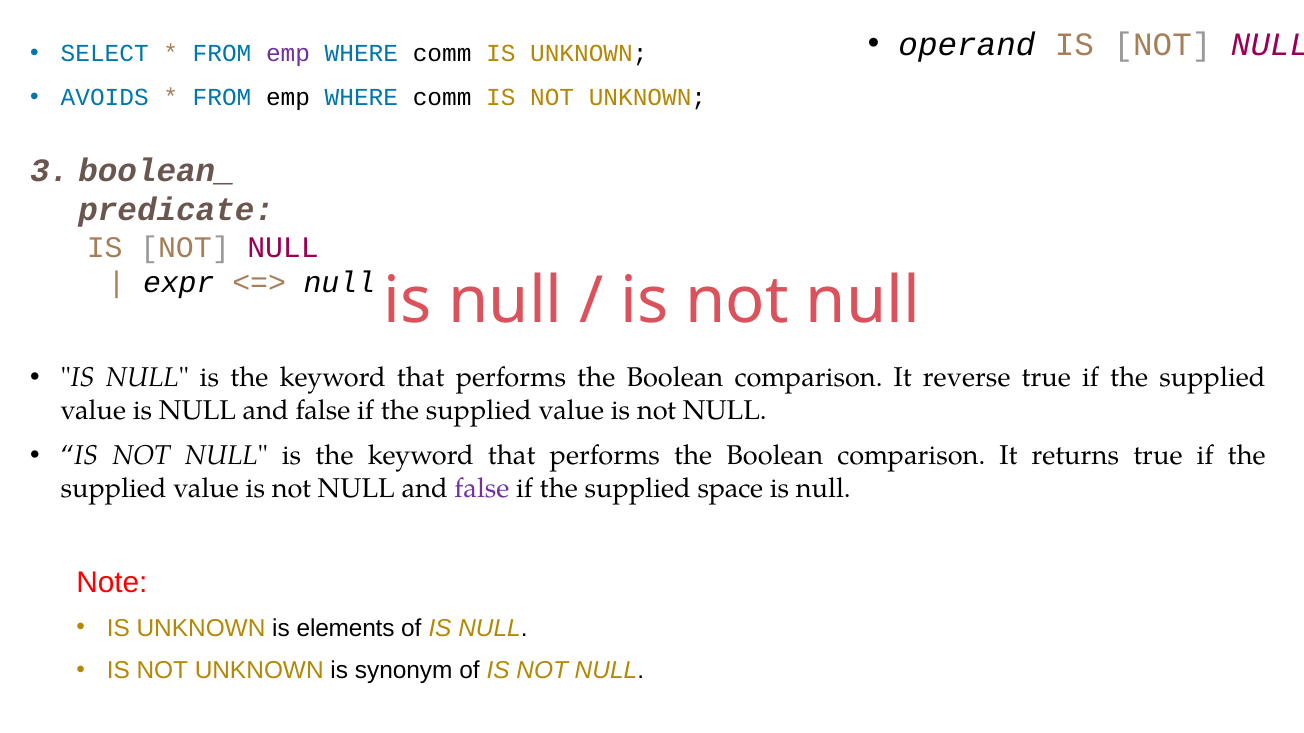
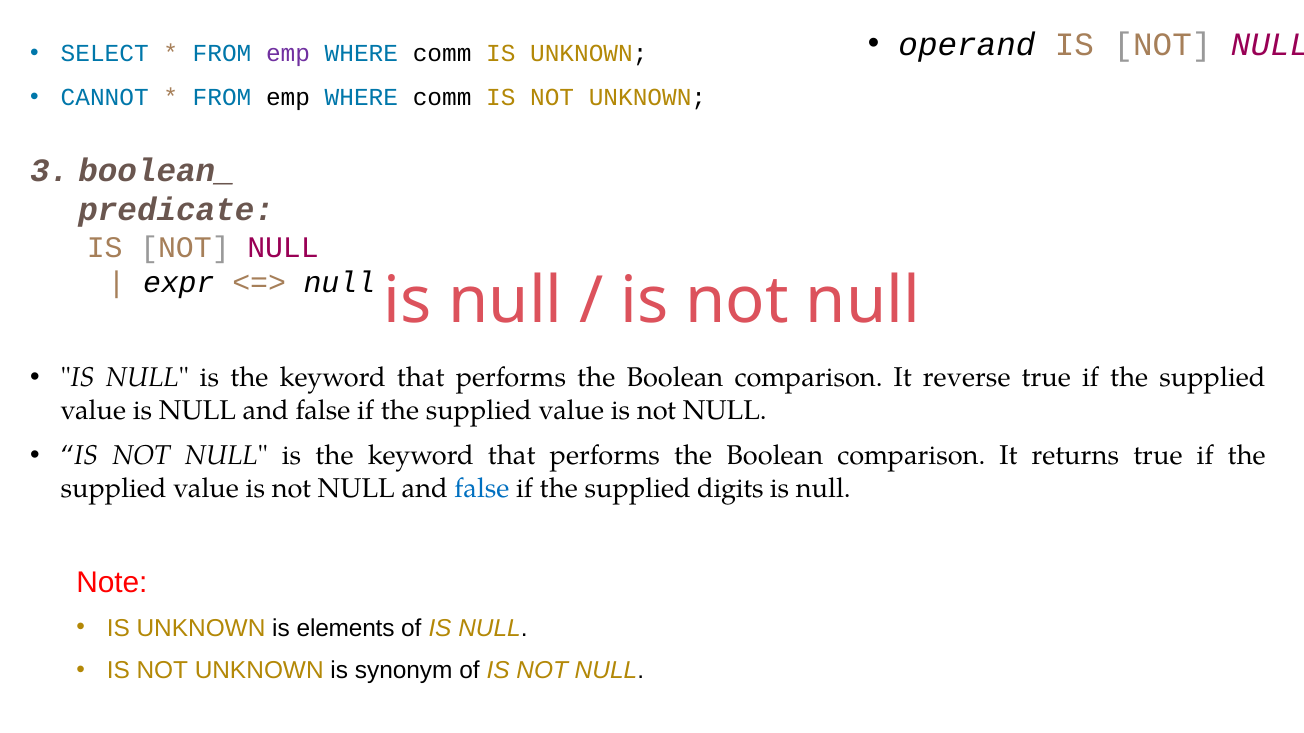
AVOIDS: AVOIDS -> CANNOT
false at (482, 489) colour: purple -> blue
space: space -> digits
